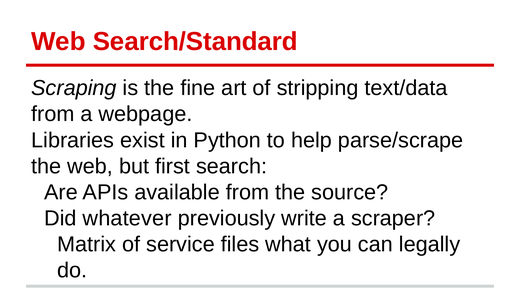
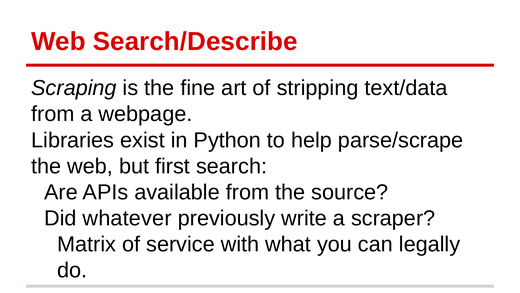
Search/Standard: Search/Standard -> Search/Describe
files: files -> with
